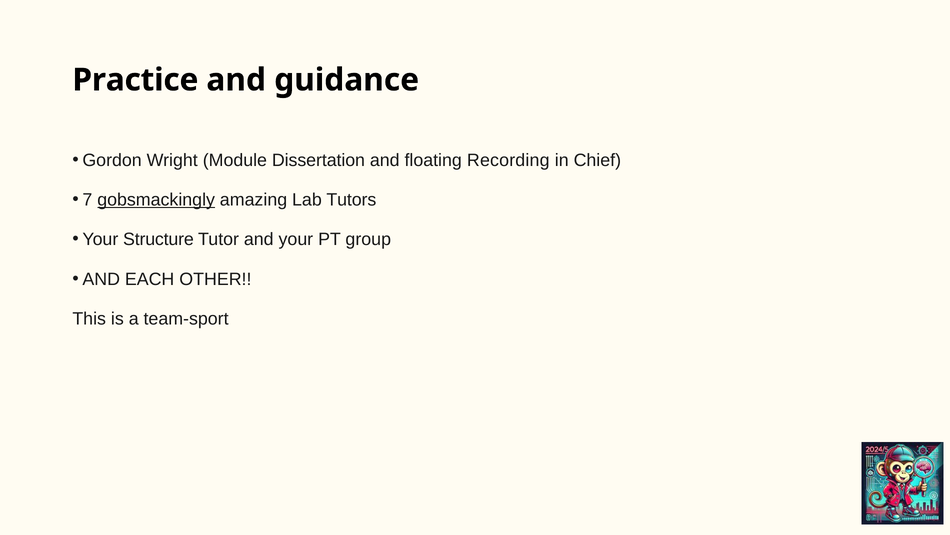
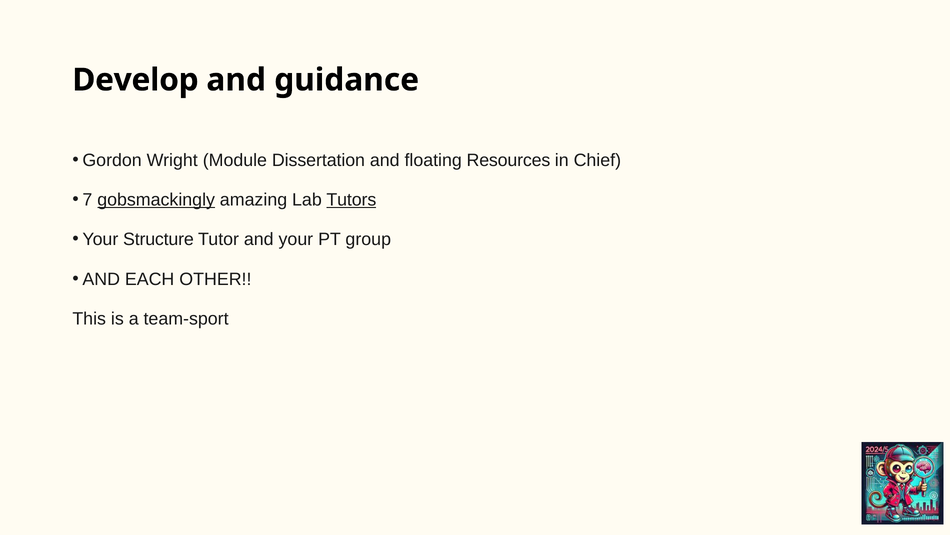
Practice: Practice -> Develop
Recording: Recording -> Resources
Tutors underline: none -> present
